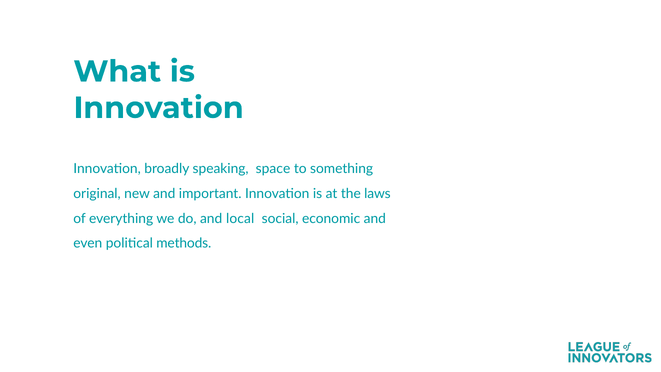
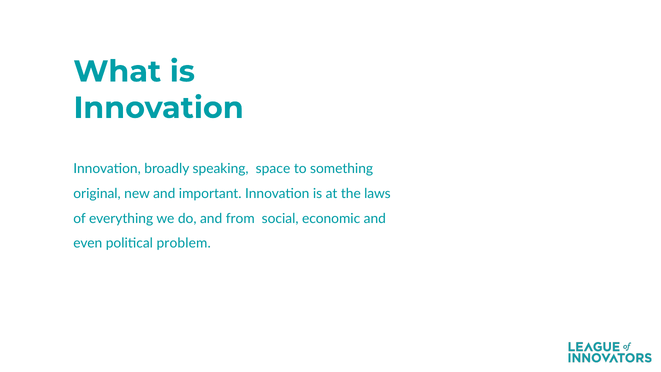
local: local -> from
methods: methods -> problem
